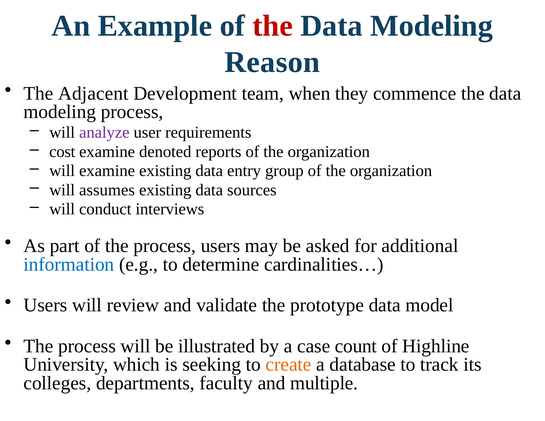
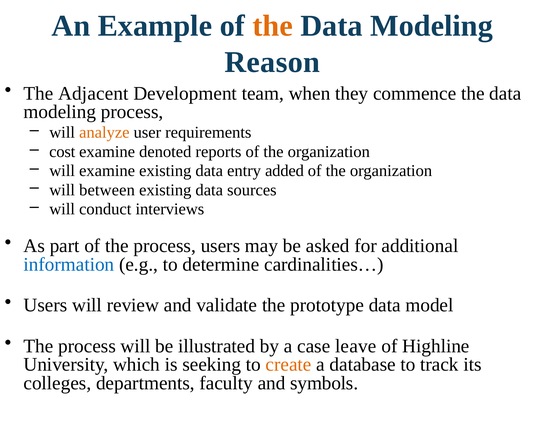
the at (273, 26) colour: red -> orange
analyze colour: purple -> orange
group: group -> added
assumes: assumes -> between
count: count -> leave
multiple: multiple -> symbols
